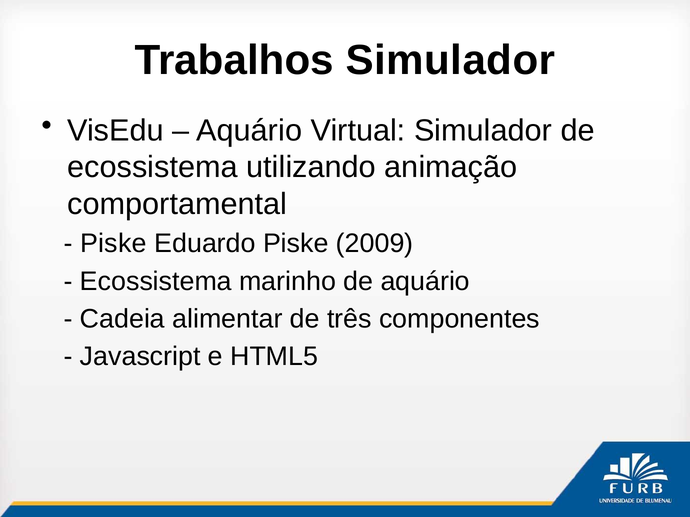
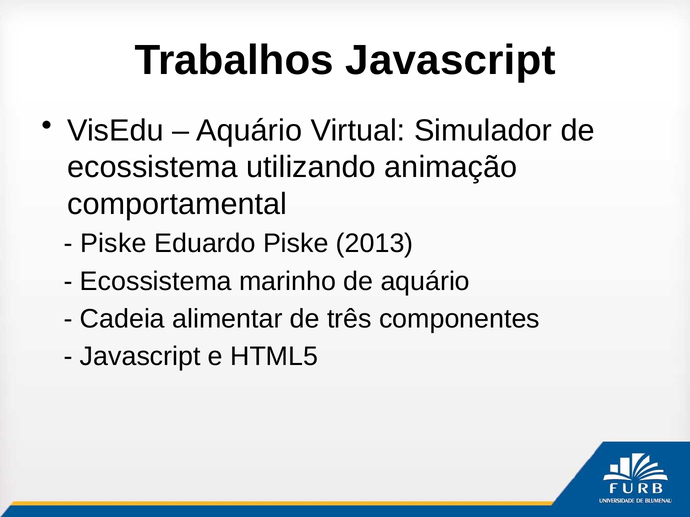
Trabalhos Simulador: Simulador -> Javascript
2009: 2009 -> 2013
